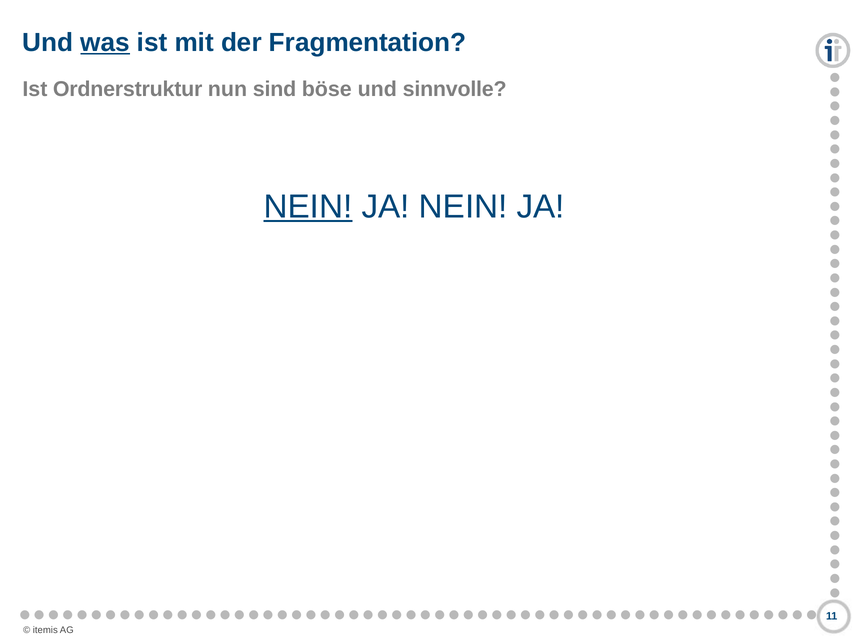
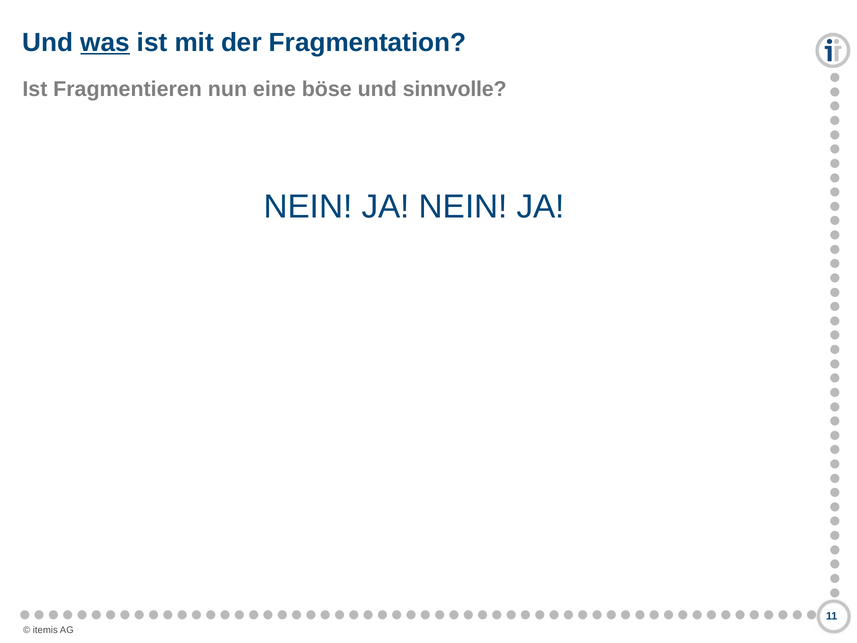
Ordnerstruktur: Ordnerstruktur -> Fragmentieren
sind: sind -> eine
NEIN at (308, 207) underline: present -> none
